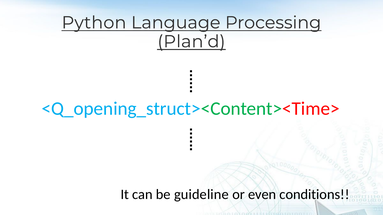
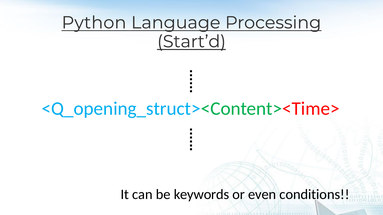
Plan’d: Plan’d -> Start’d
guideline: guideline -> keywords
